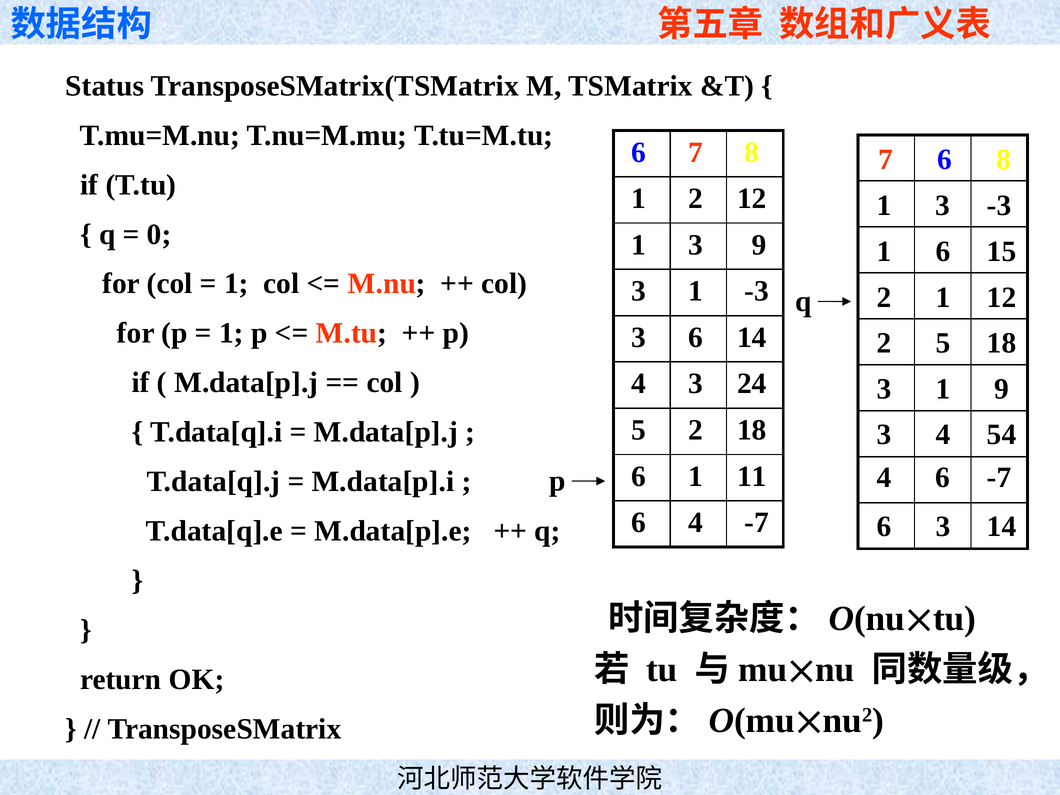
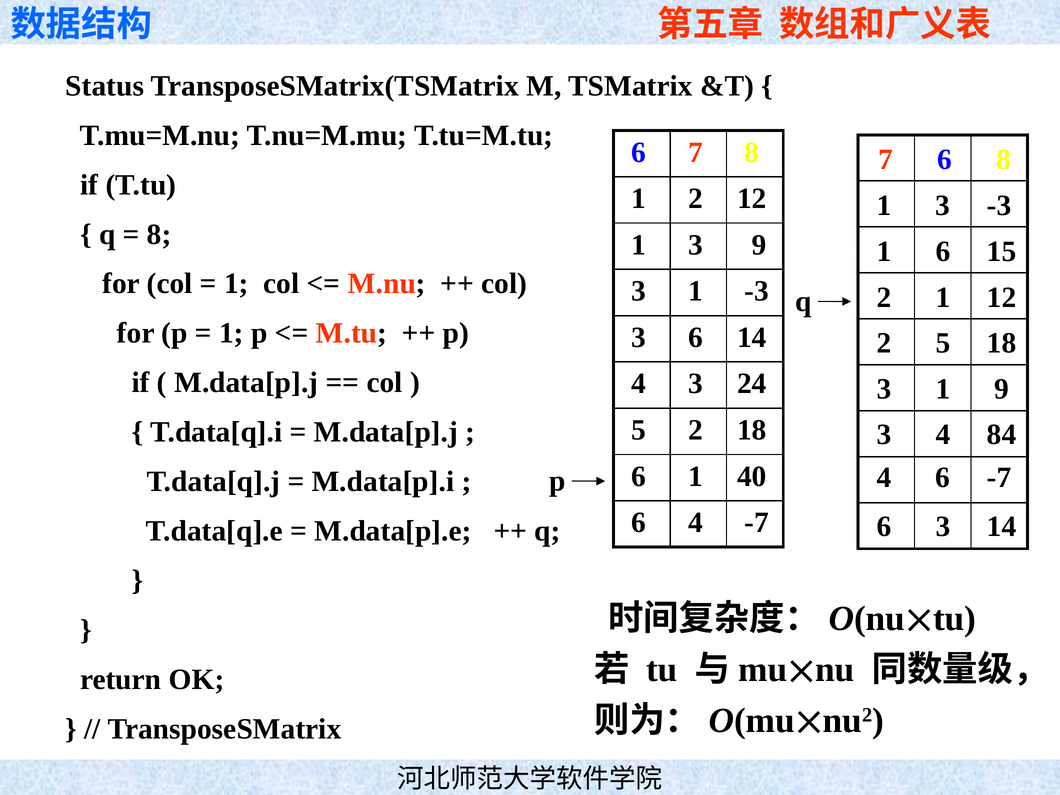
0 at (159, 234): 0 -> 8
54: 54 -> 84
11: 11 -> 40
